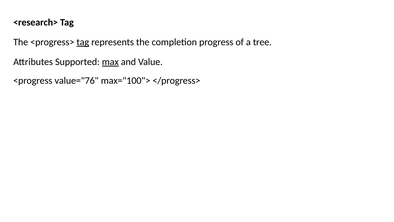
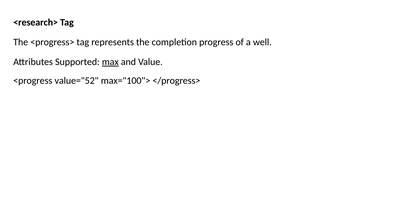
tag at (83, 42) underline: present -> none
tree: tree -> well
value="76: value="76 -> value="52
